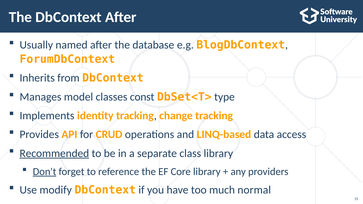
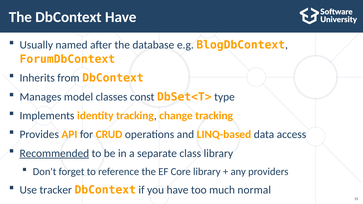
DbContext After: After -> Have
Don't underline: present -> none
modify: modify -> tracker
